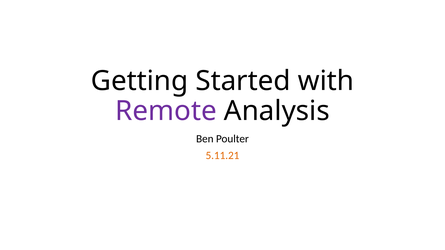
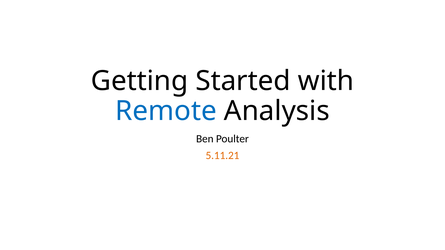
Remote colour: purple -> blue
